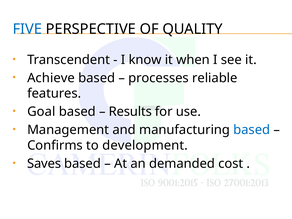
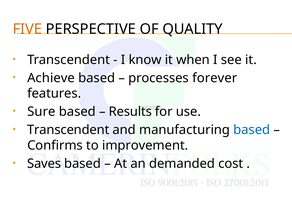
FIVE colour: blue -> orange
reliable: reliable -> forever
Goal: Goal -> Sure
Management at (68, 130): Management -> Transcendent
development: development -> improvement
